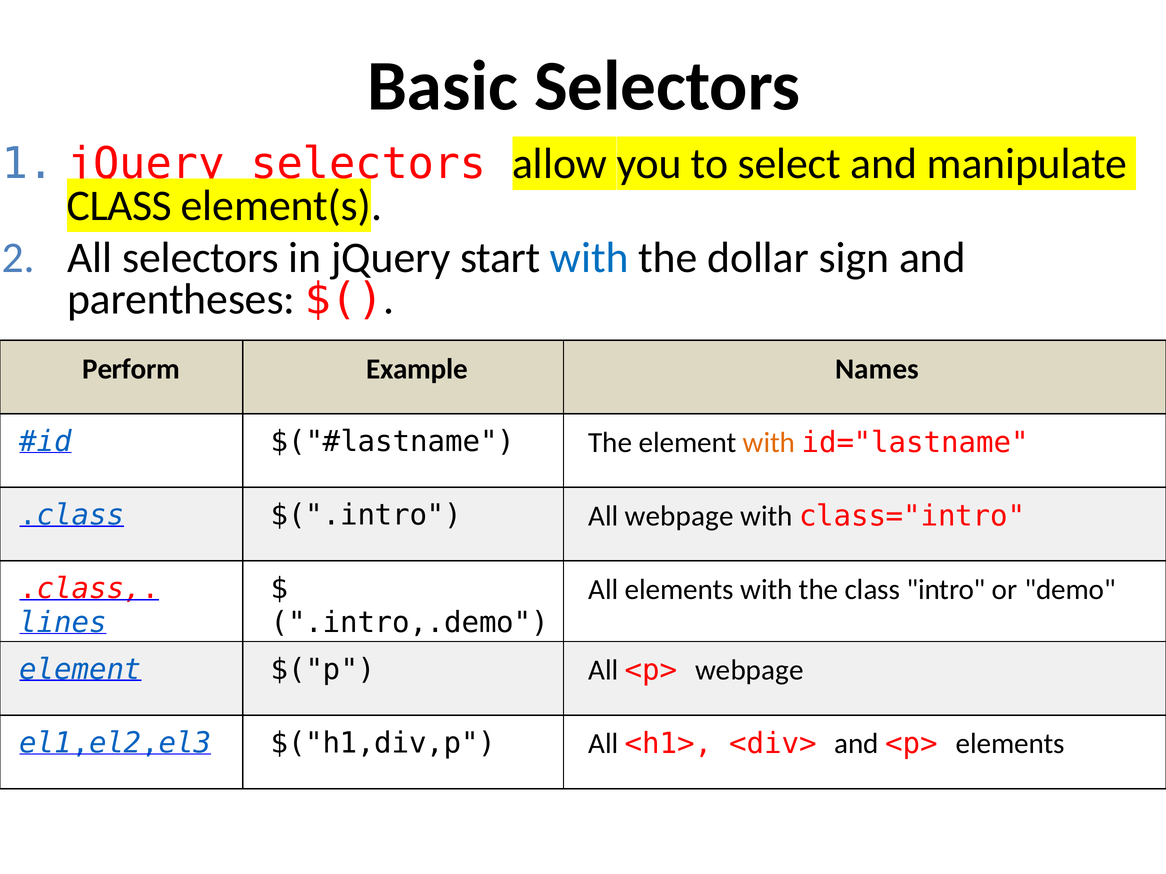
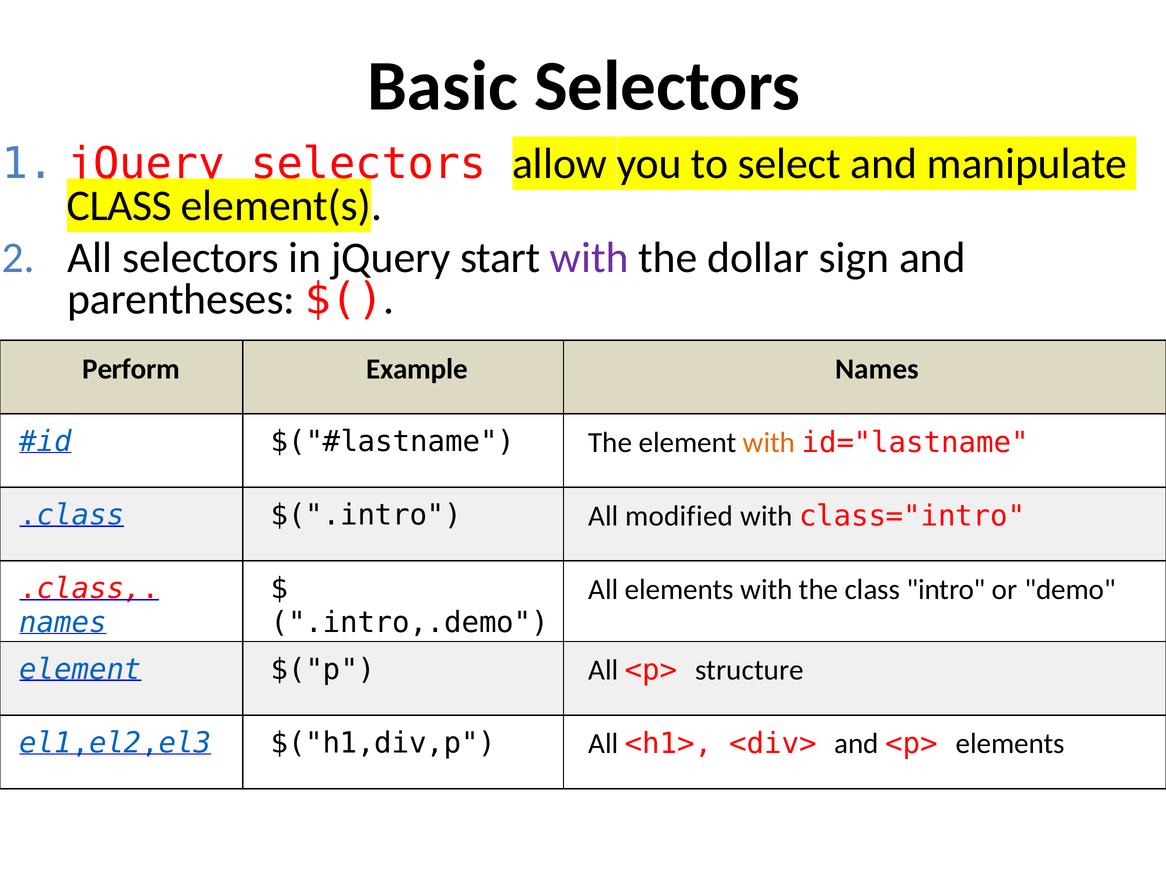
with at (589, 258) colour: blue -> purple
All webpage: webpage -> modified
lines at (63, 623): lines -> names
<p> webpage: webpage -> structure
